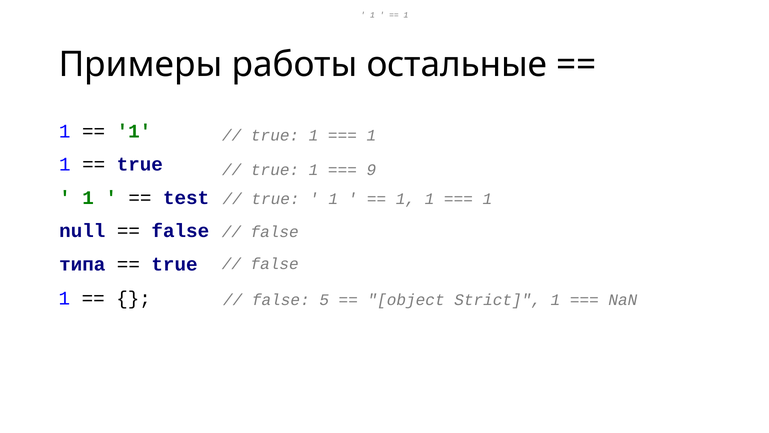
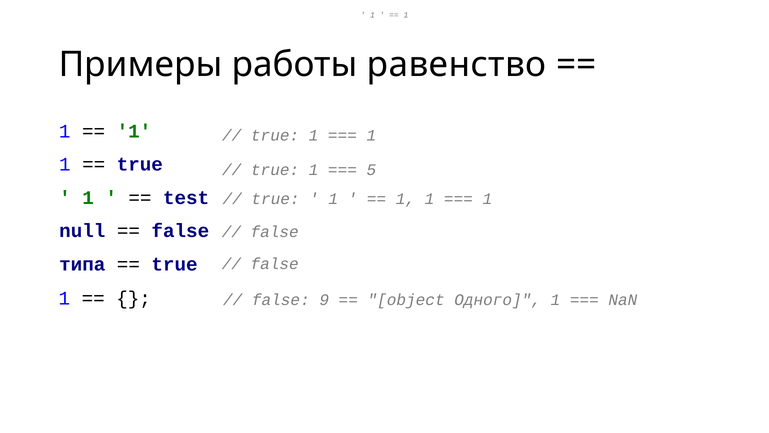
остальные: остальные -> равенство
9: 9 -> 5
5: 5 -> 9
Strict: Strict -> Одного
